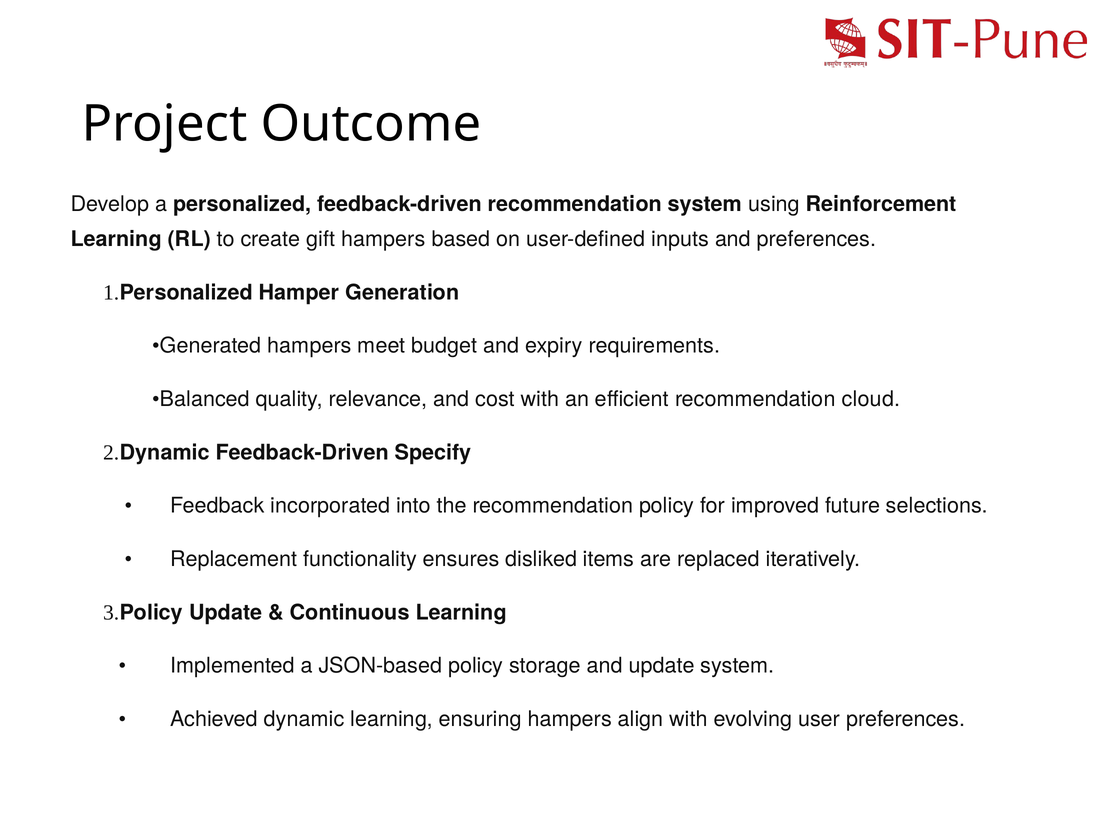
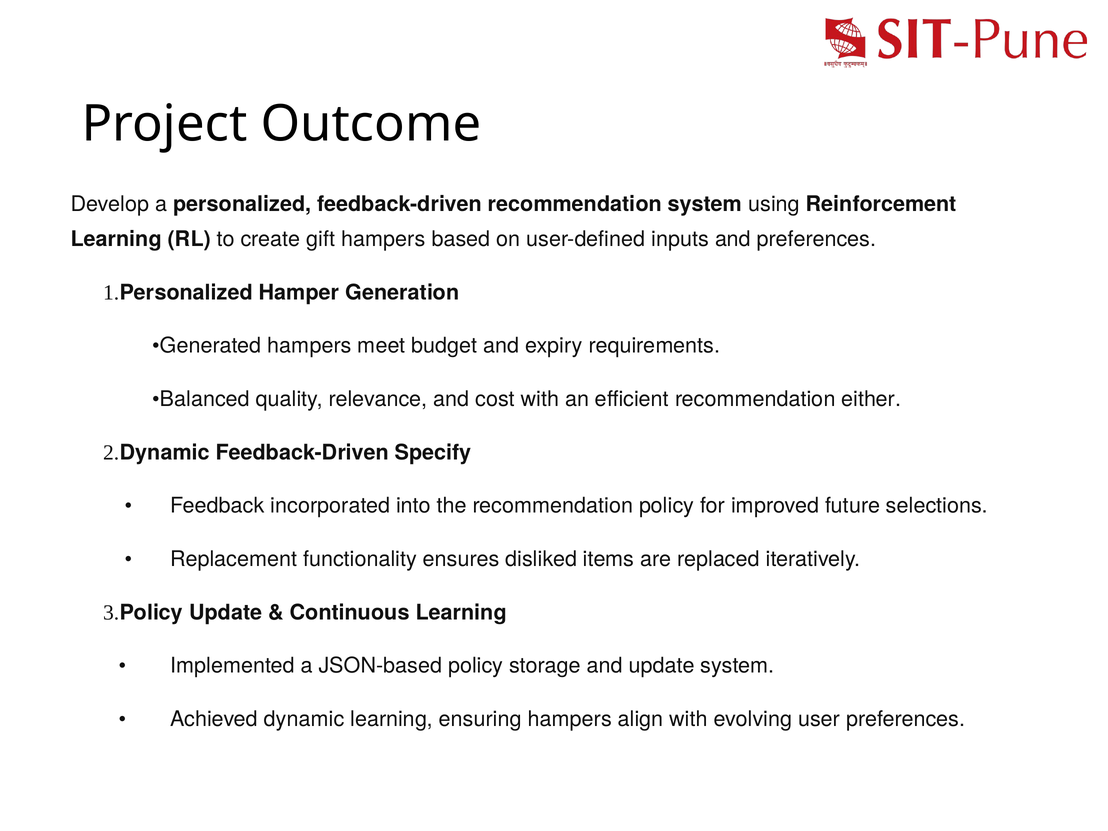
cloud: cloud -> either
